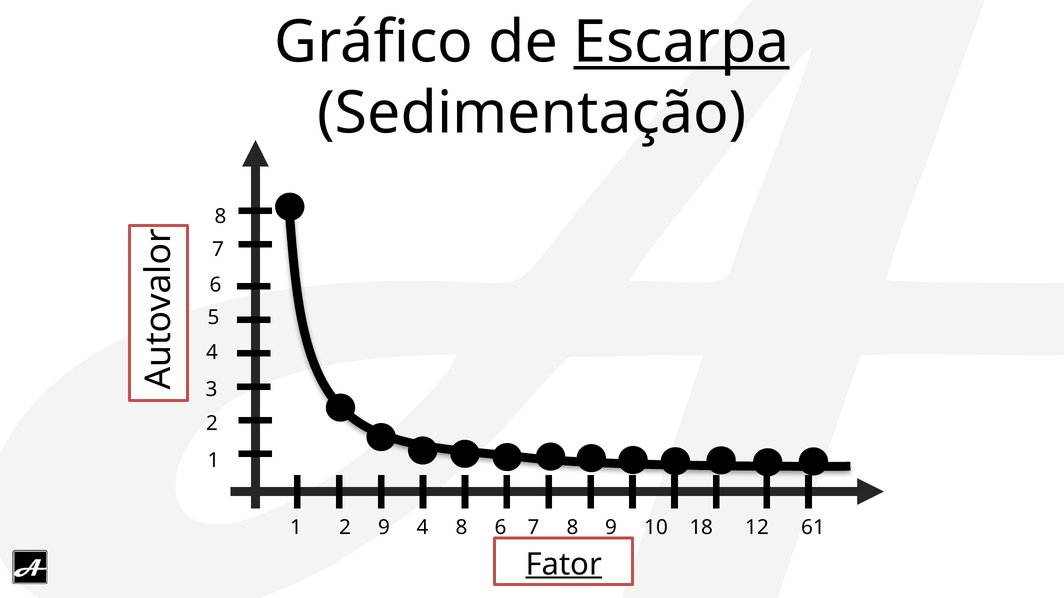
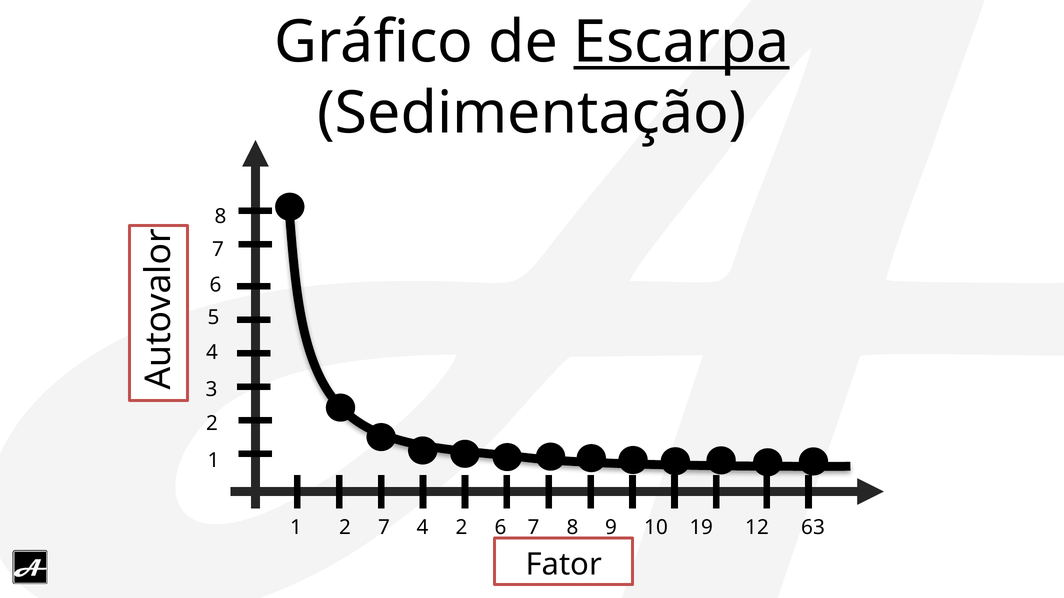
2 9: 9 -> 7
4 8: 8 -> 2
18: 18 -> 19
61: 61 -> 63
Fator underline: present -> none
